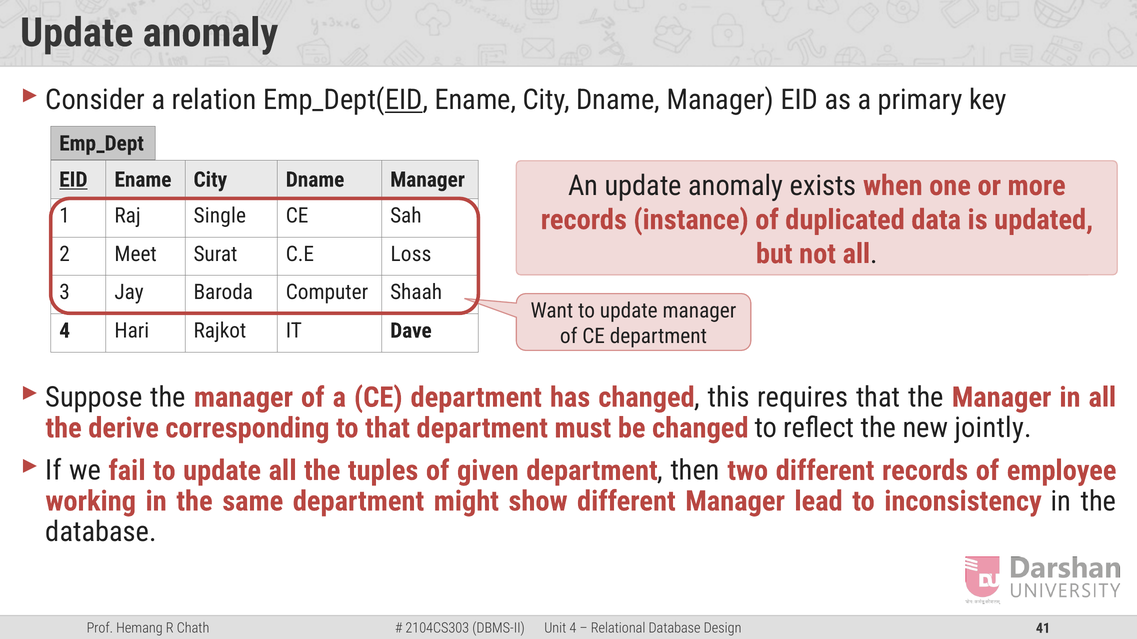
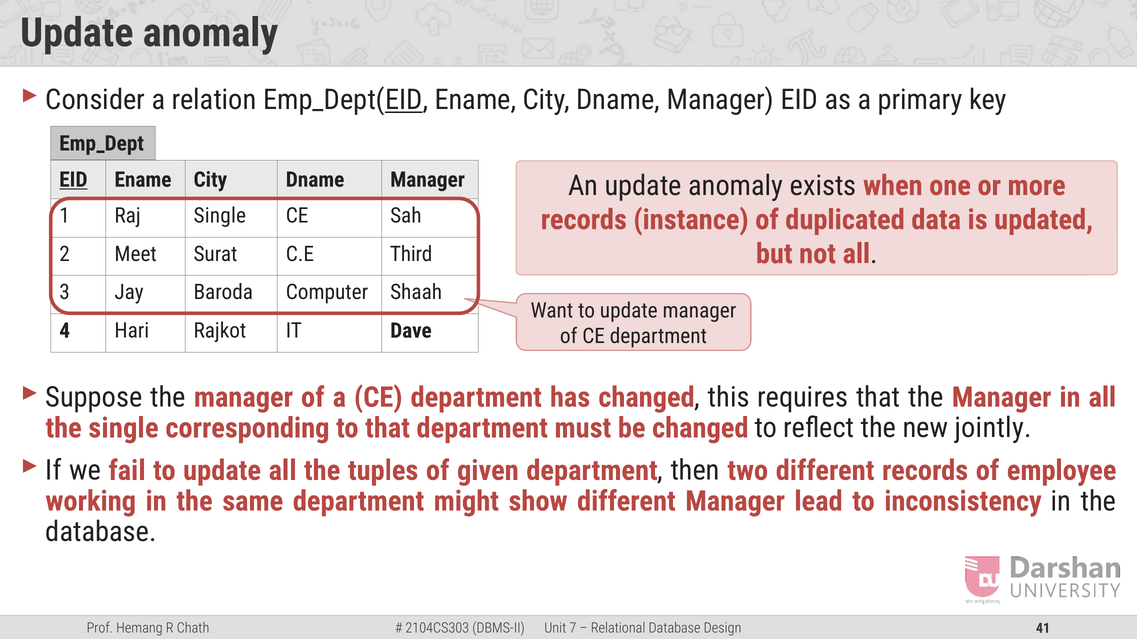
Loss: Loss -> Third
the derive: derive -> single
4 at (573, 629): 4 -> 7
